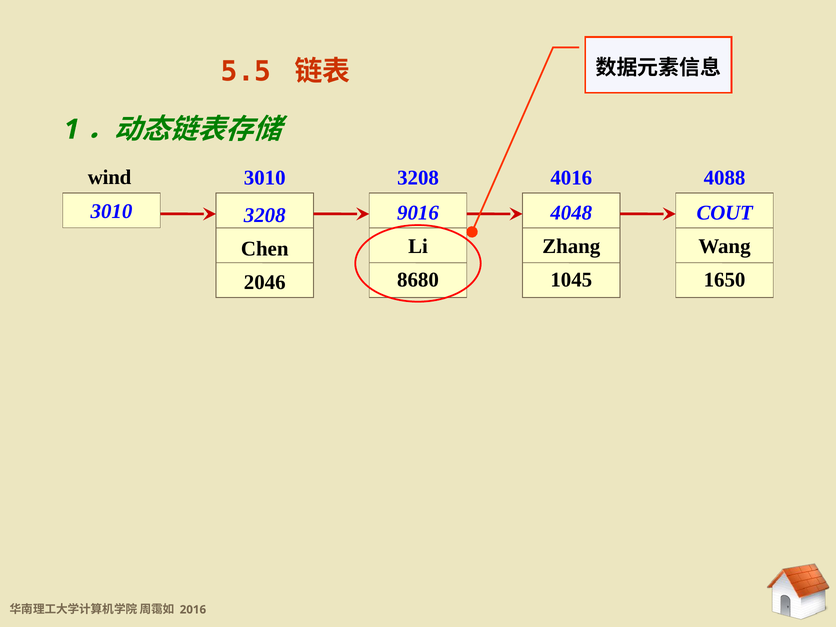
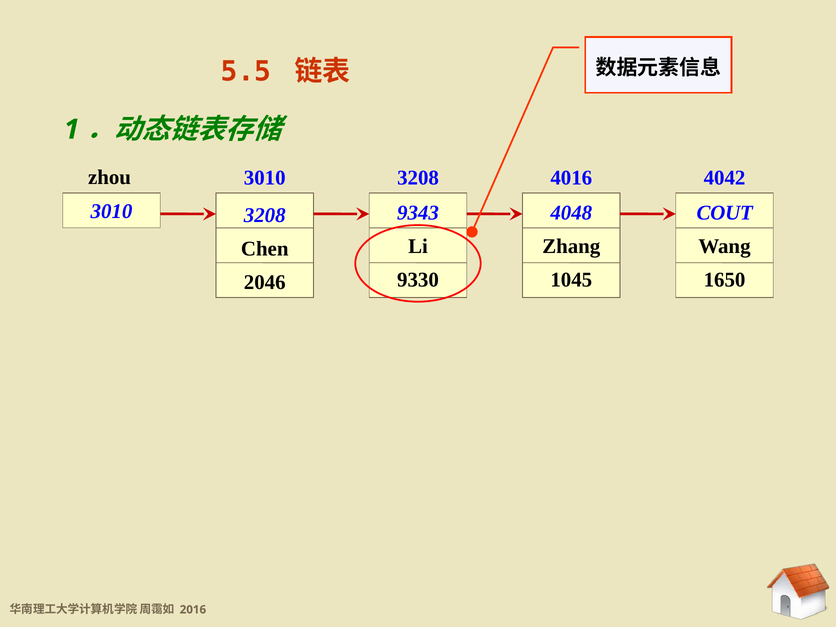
wind: wind -> zhou
4088: 4088 -> 4042
9016: 9016 -> 9343
8680: 8680 -> 9330
